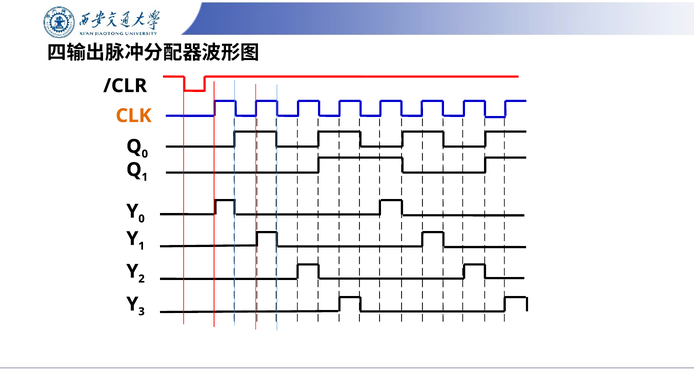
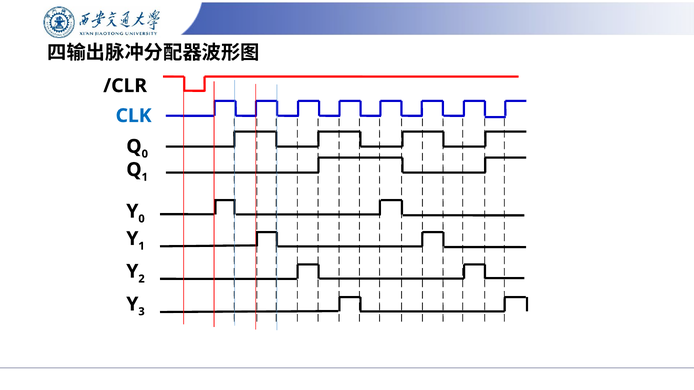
CLK colour: orange -> blue
